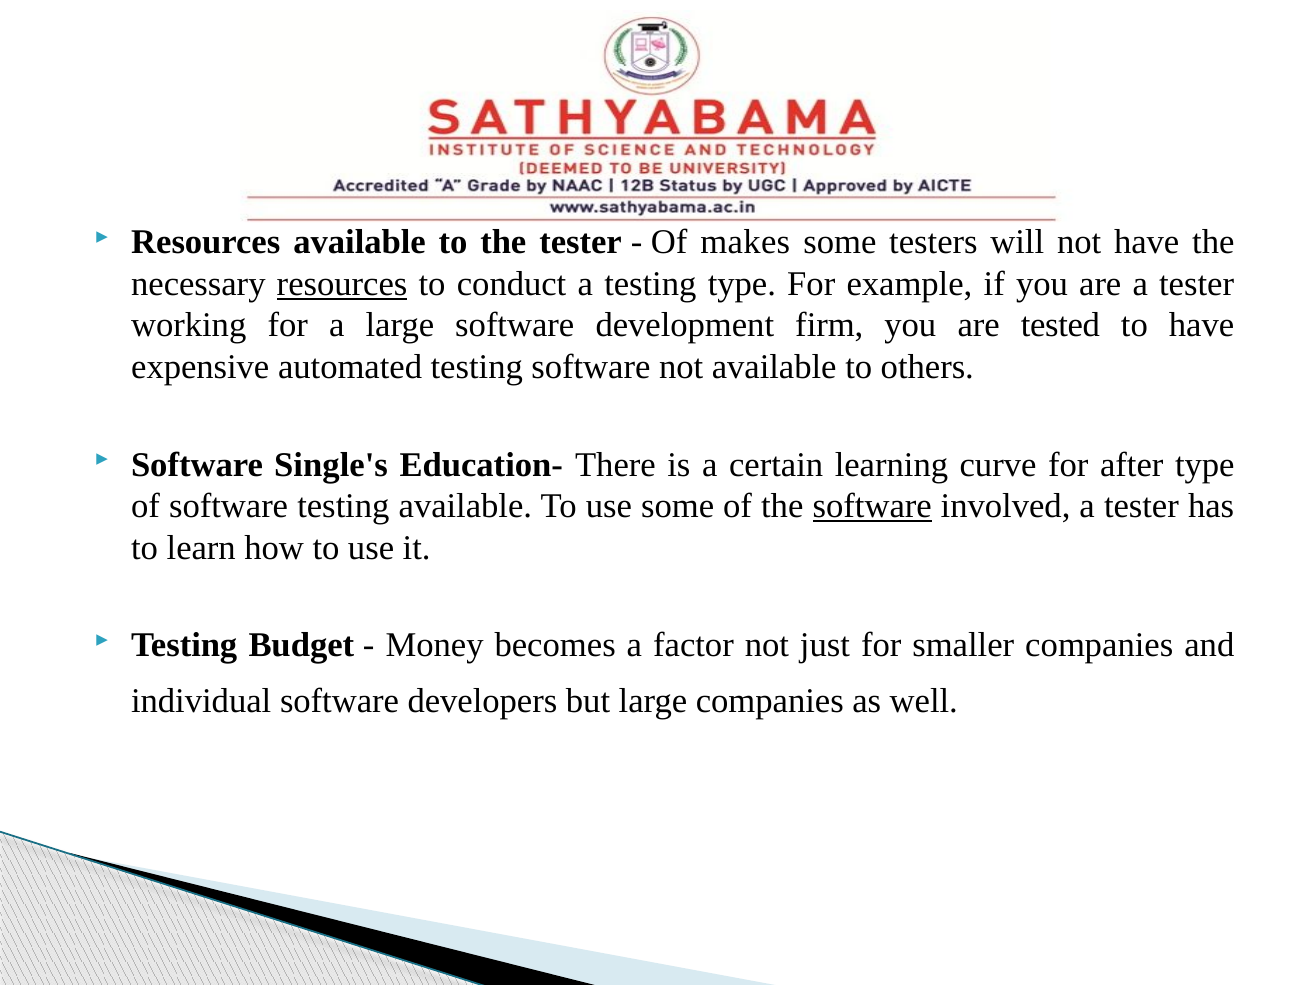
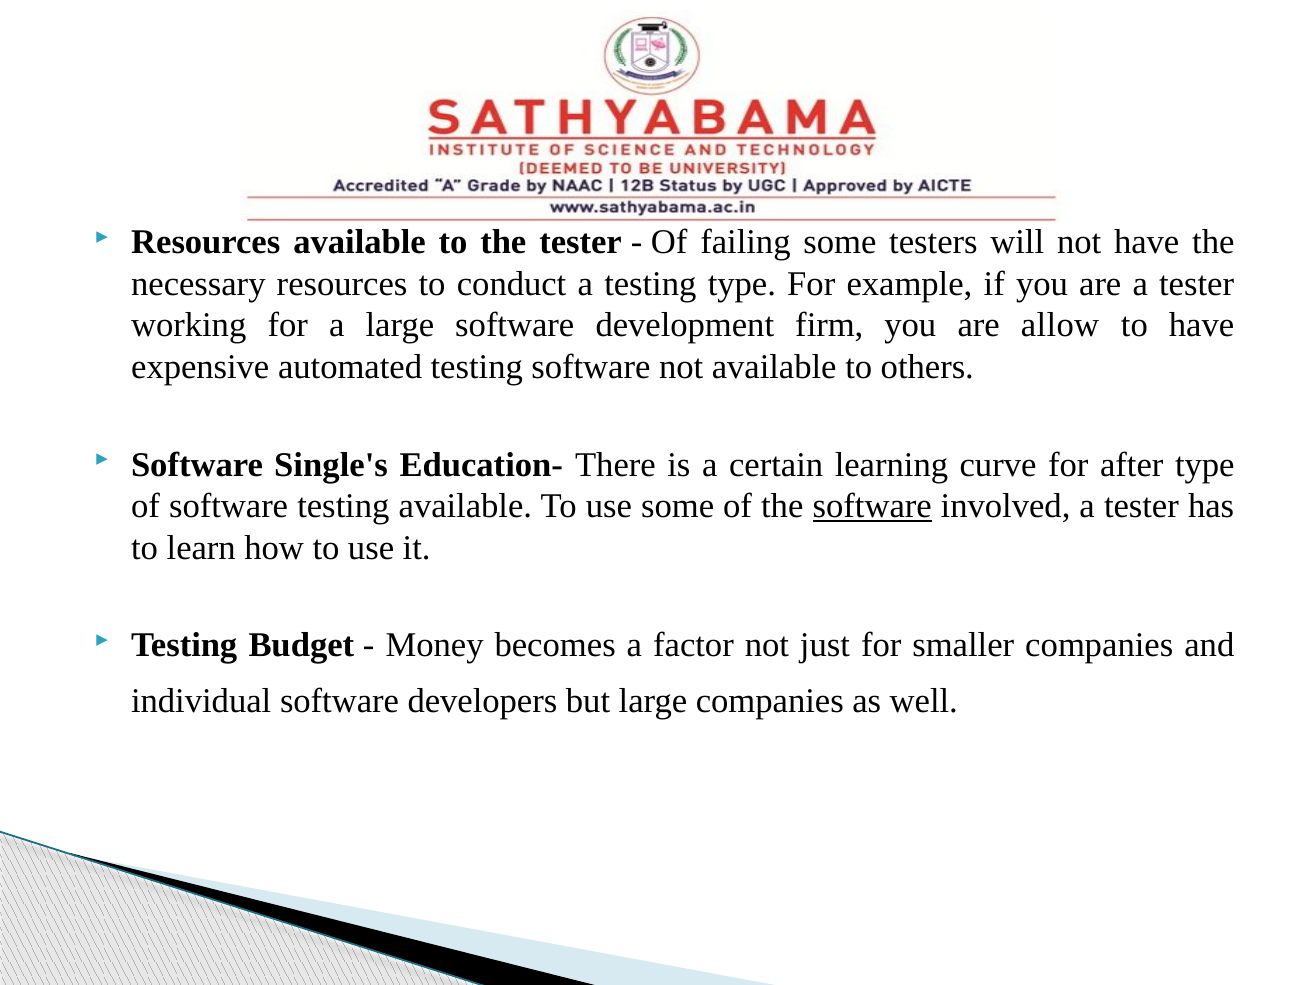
makes: makes -> failing
resources at (342, 284) underline: present -> none
tested: tested -> allow
